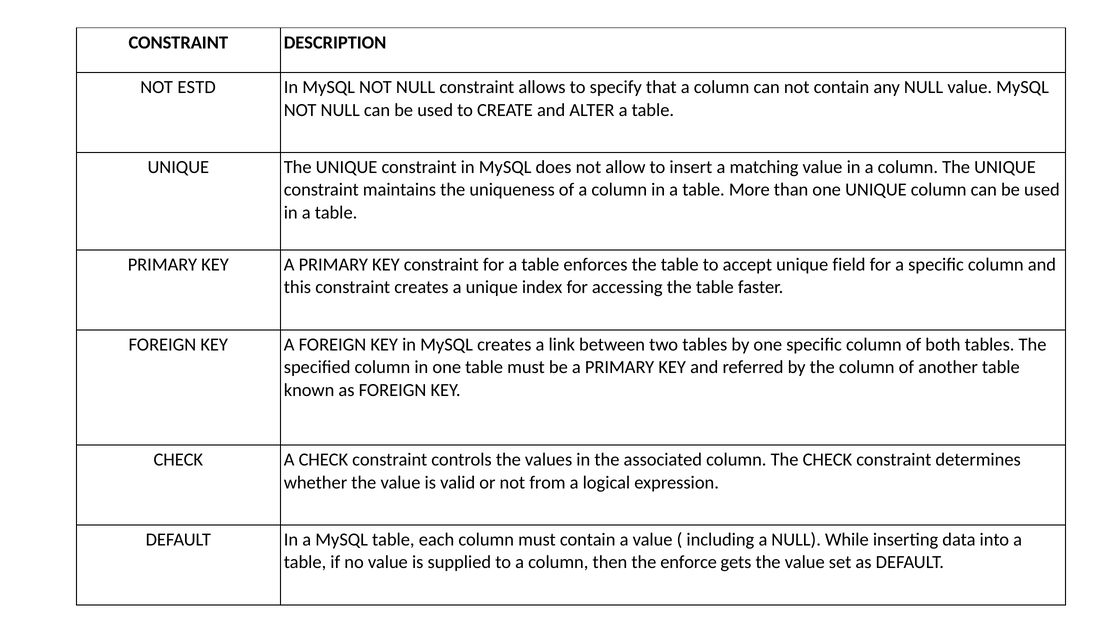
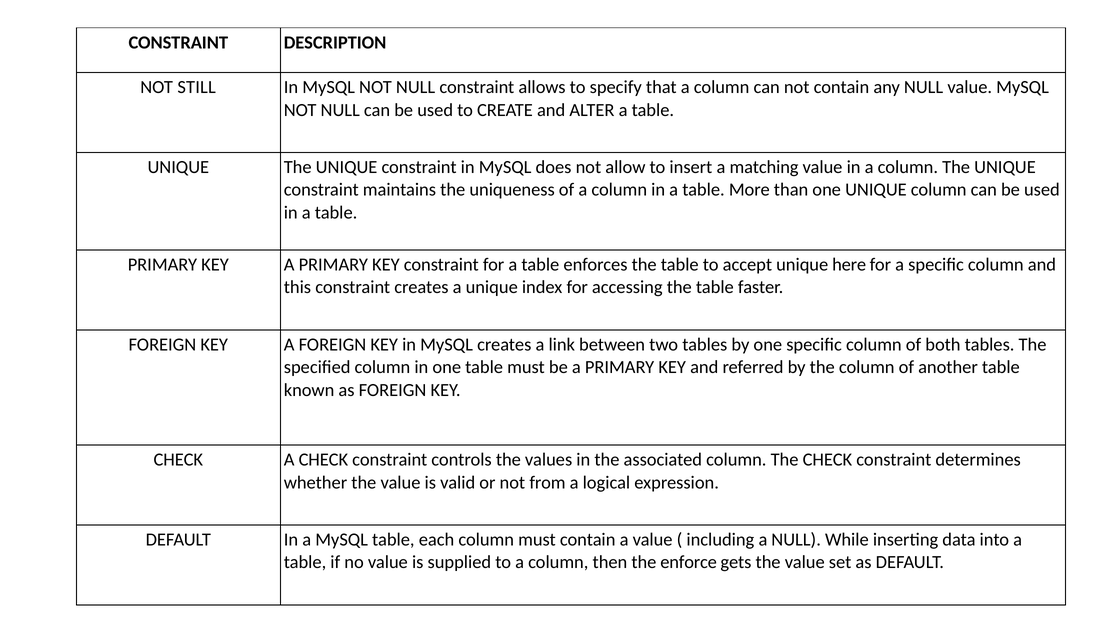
ESTD: ESTD -> STILL
field: field -> here
